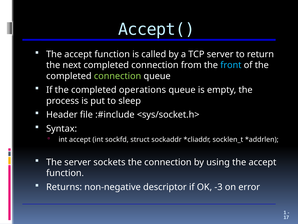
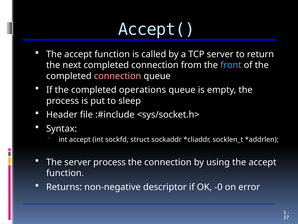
connection at (118, 76) colour: light green -> pink
server sockets: sockets -> process
-3: -3 -> -0
